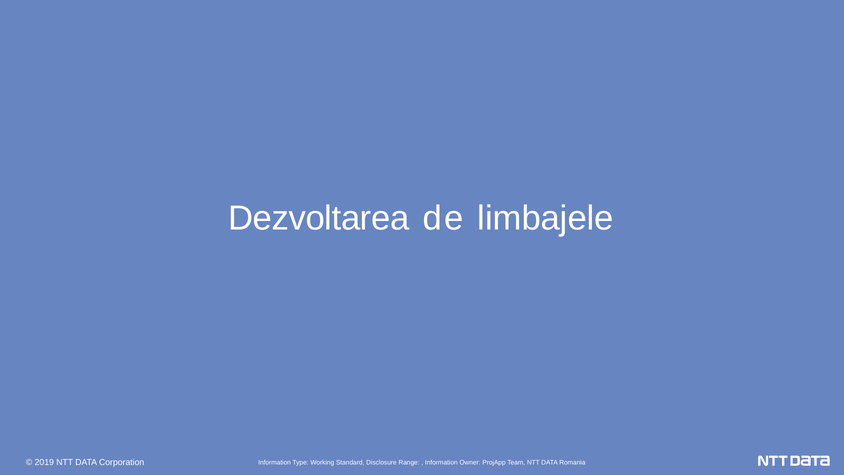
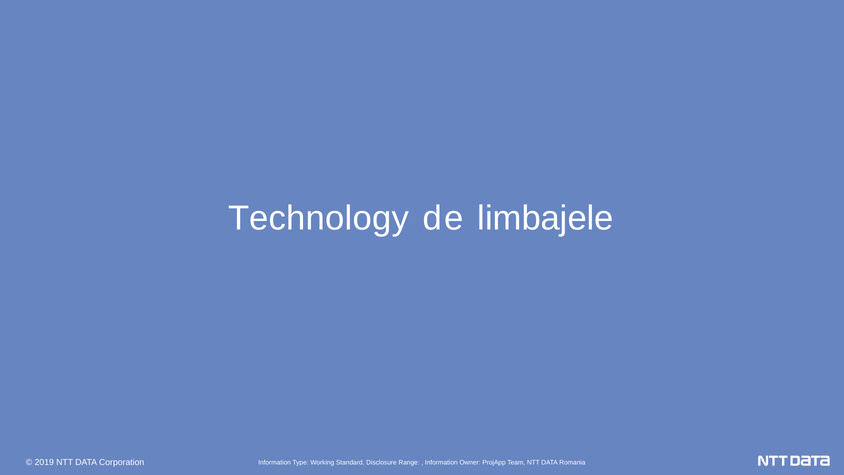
Dezvoltarea: Dezvoltarea -> Technology
